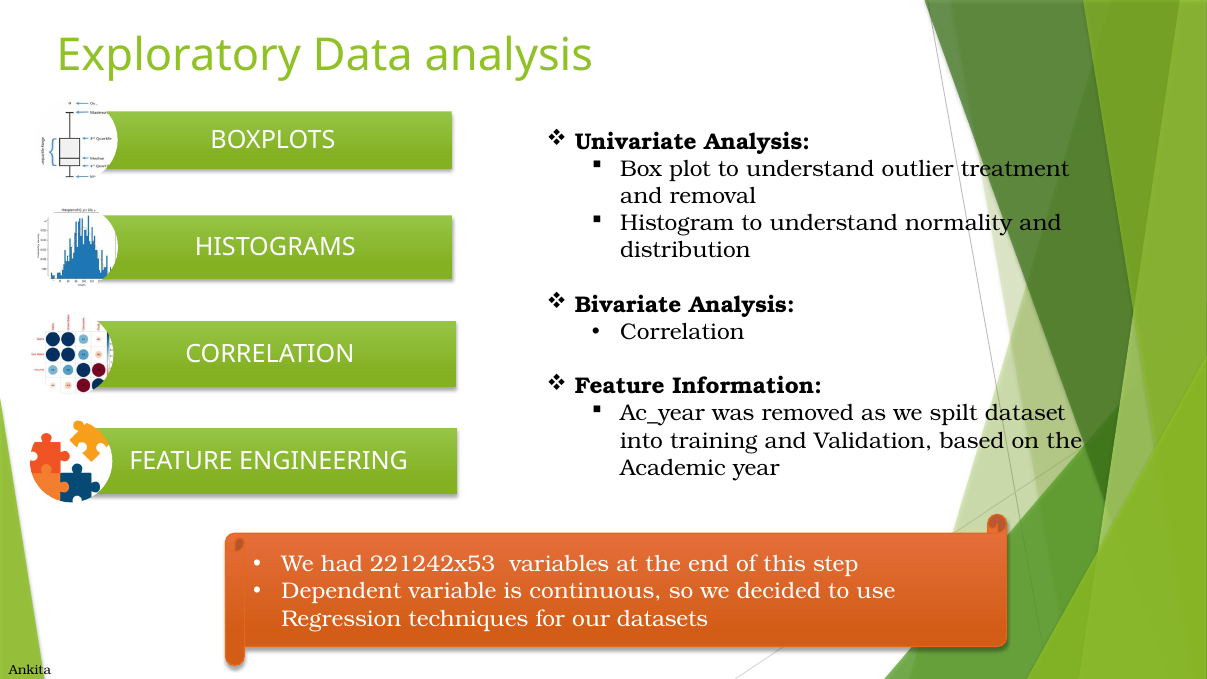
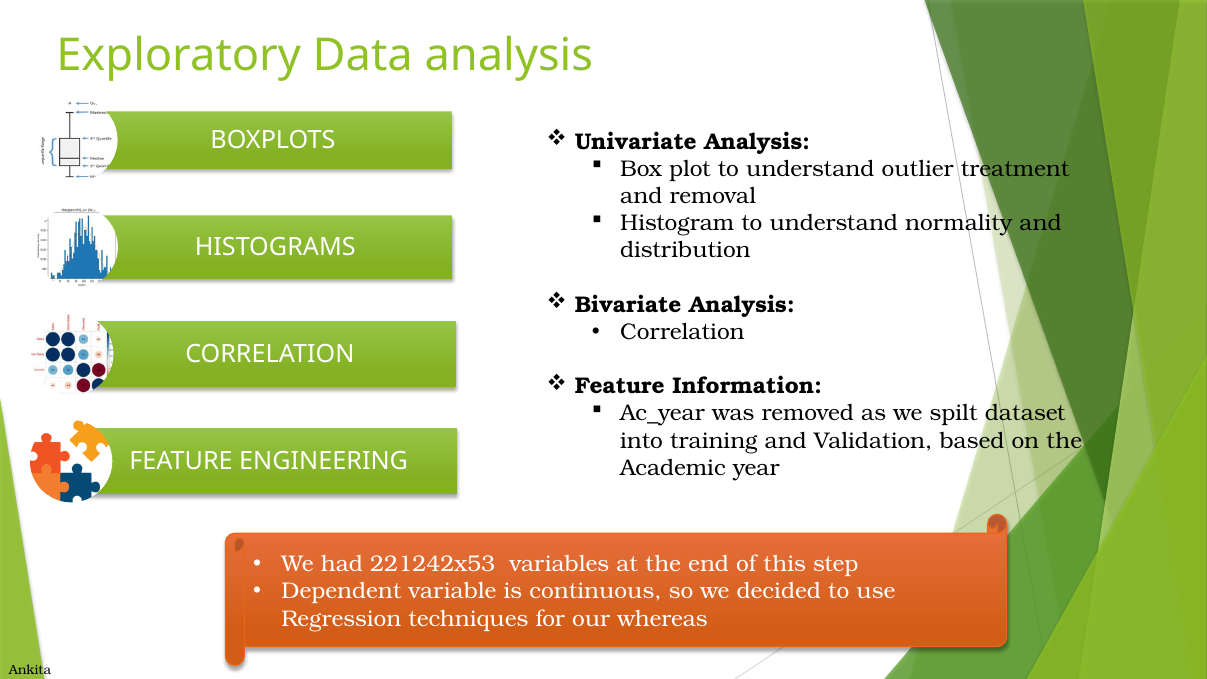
datasets: datasets -> whereas
